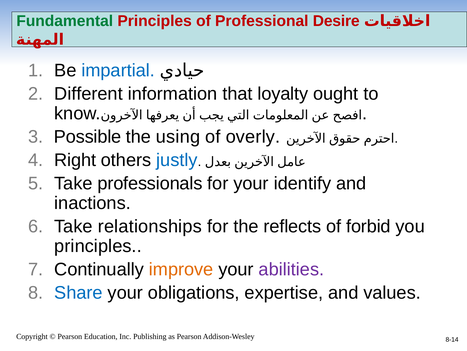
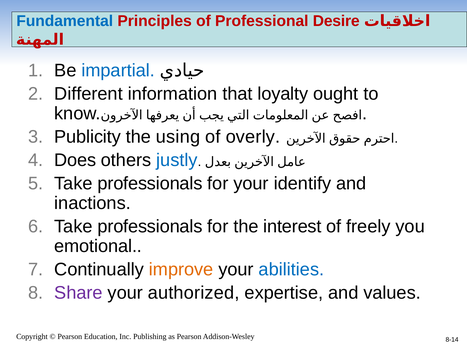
Fundamental colour: green -> blue
Possible: Possible -> Publicity
Right: Right -> Does
relationships at (150, 226): relationships -> professionals
reflects: reflects -> interest
forbid: forbid -> freely
principles at (98, 246): principles -> emotional
abilities colour: purple -> blue
Share colour: blue -> purple
obligations: obligations -> authorized
